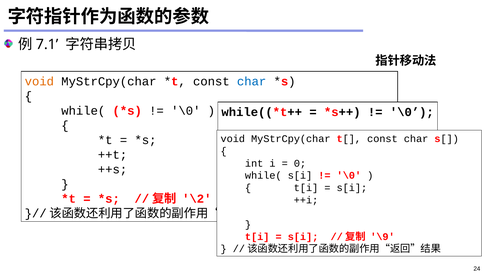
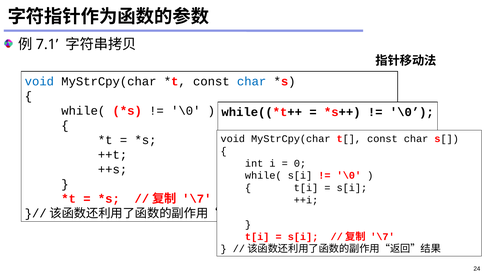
void at (39, 81) colour: orange -> blue
\2 at (197, 198): \2 -> \7
\9 at (382, 236): \9 -> \7
